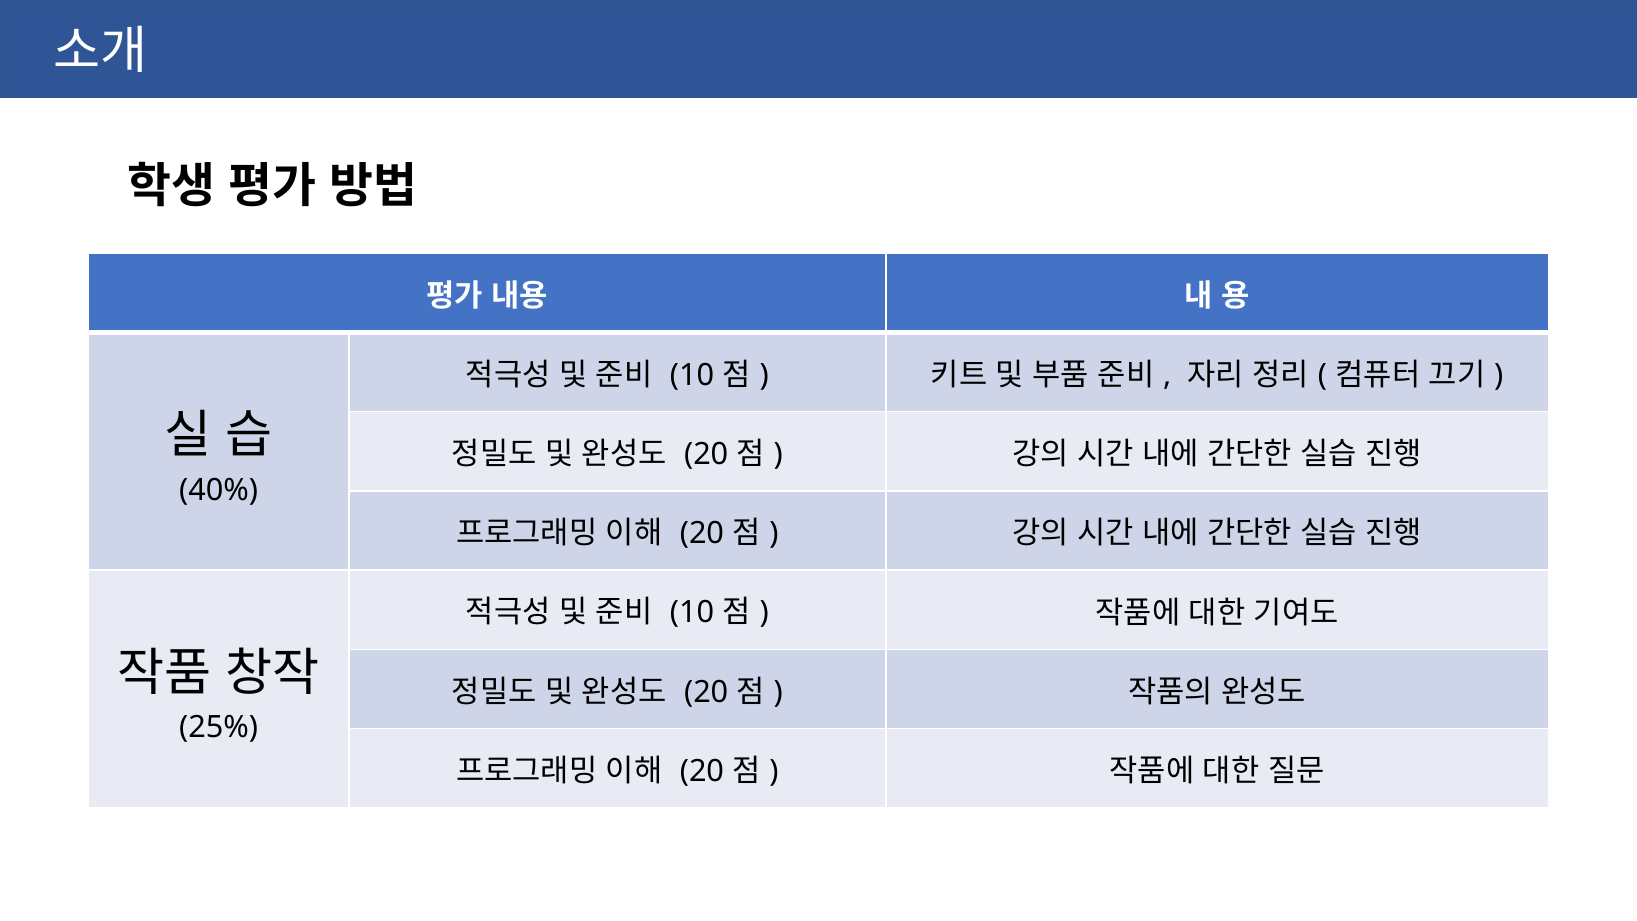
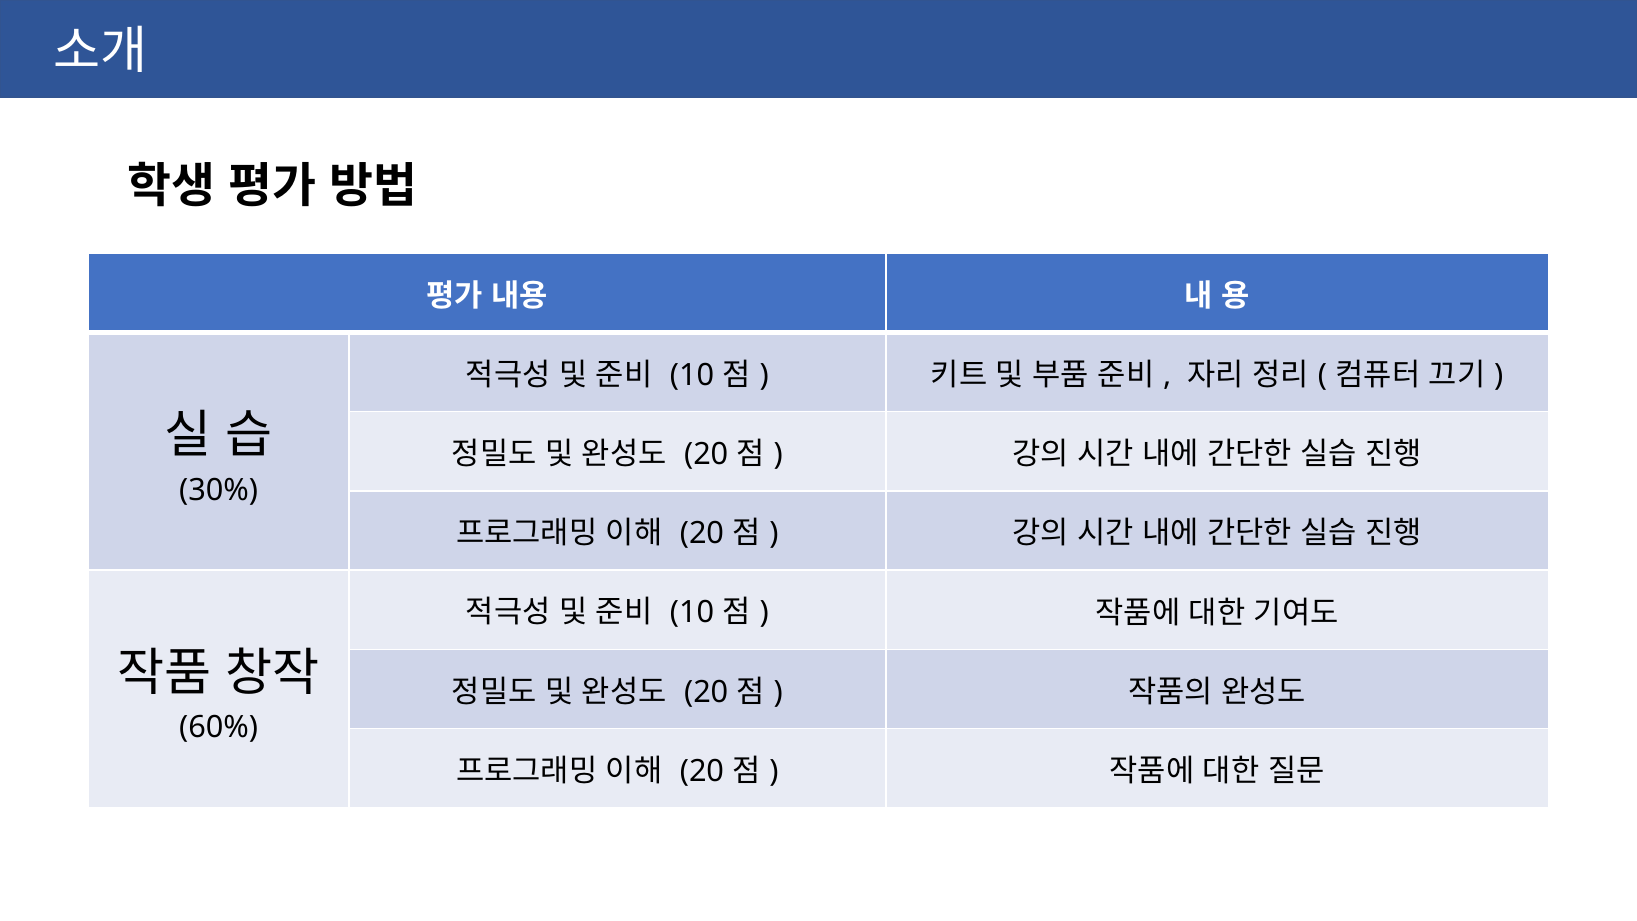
40%: 40% -> 30%
25%: 25% -> 60%
